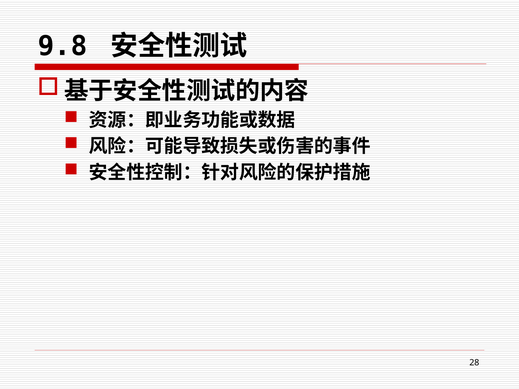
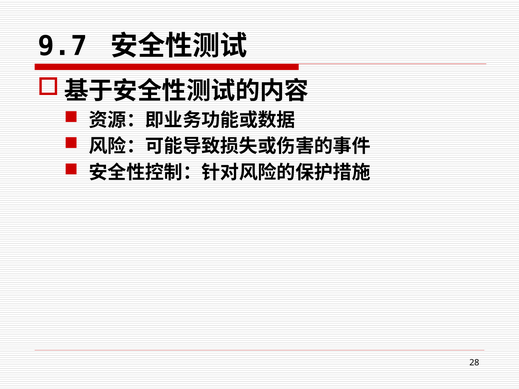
9.8: 9.8 -> 9.7
